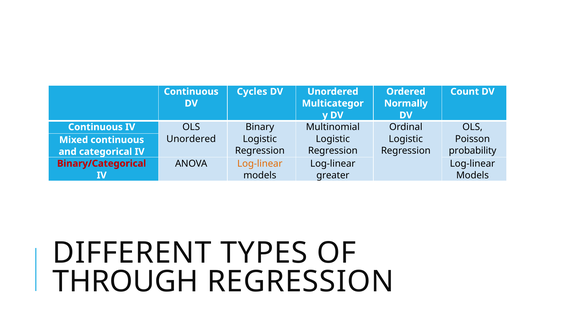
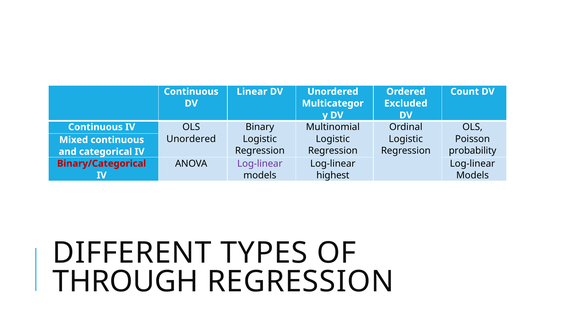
Cycles: Cycles -> Linear
Normally: Normally -> Excluded
Log-linear at (260, 164) colour: orange -> purple
greater: greater -> highest
